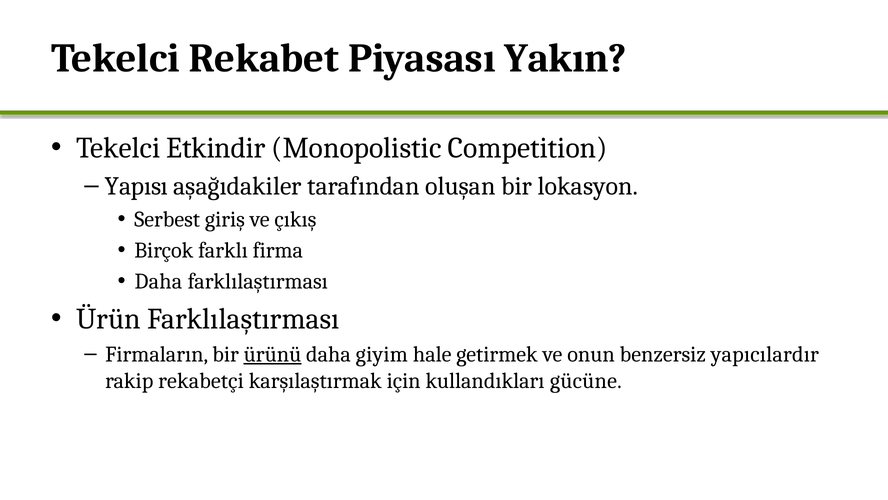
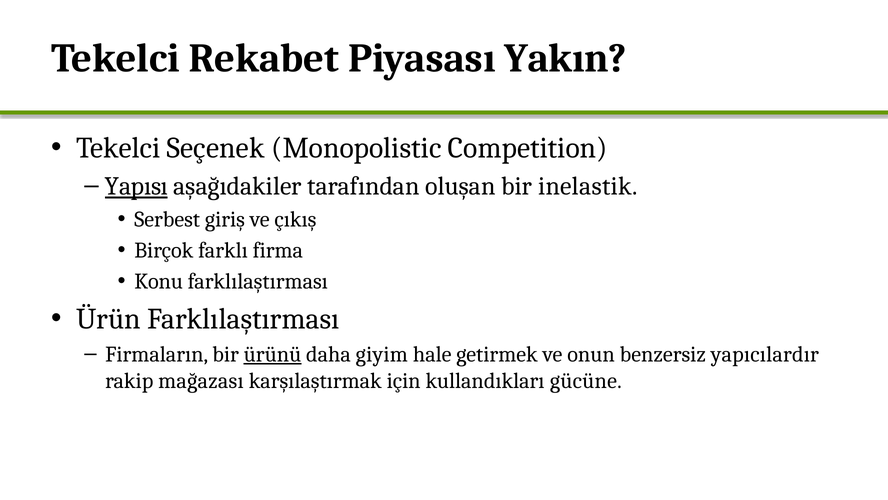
Etkindir: Etkindir -> Seçenek
Yapısı underline: none -> present
lokasyon: lokasyon -> inelastik
Daha at (158, 281): Daha -> Konu
rekabetçi: rekabetçi -> mağazası
